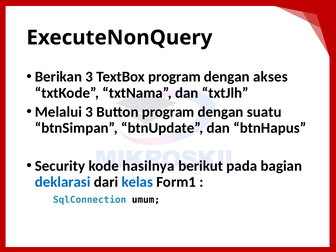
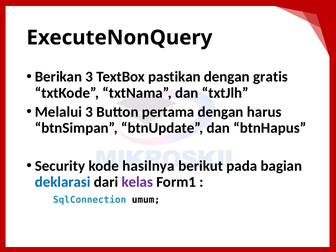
TextBox program: program -> pastikan
akses: akses -> gratis
Button program: program -> pertama
suatu: suatu -> harus
kelas colour: blue -> purple
